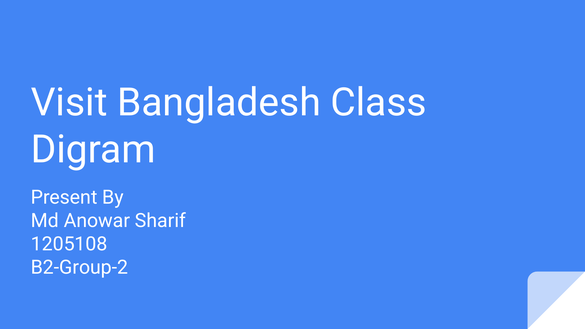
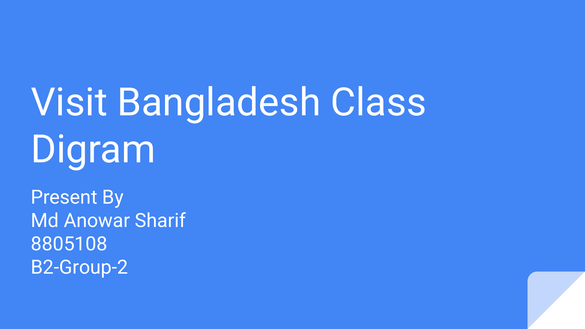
1205108: 1205108 -> 8805108
